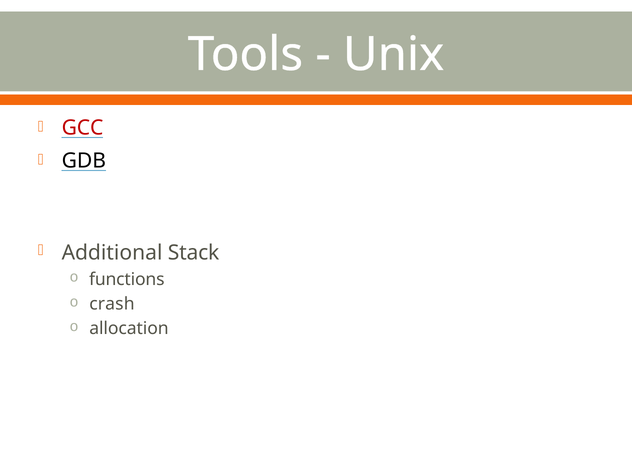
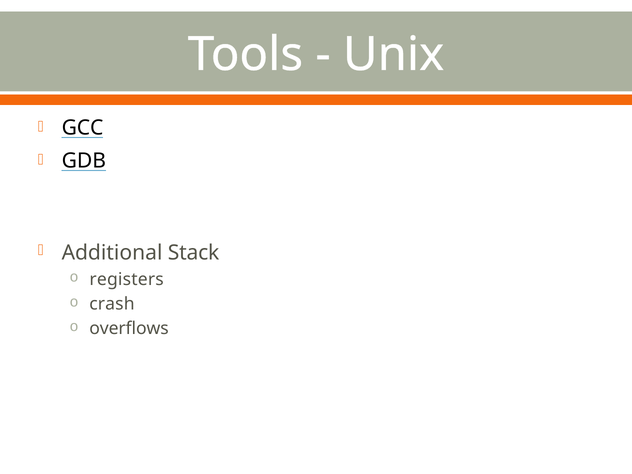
GCC colour: red -> black
functions: functions -> registers
allocation: allocation -> overflows
